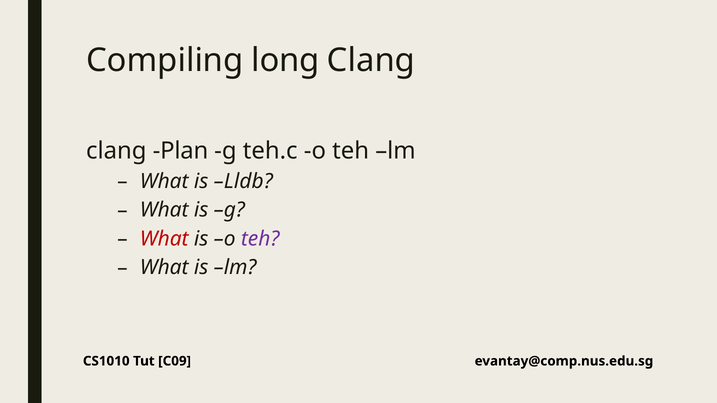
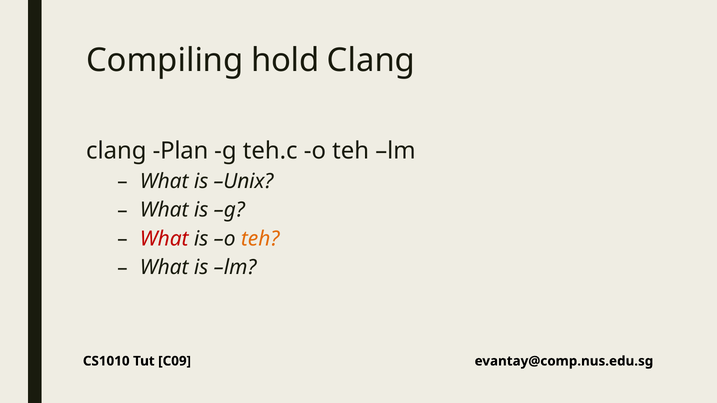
long: long -> hold
Lldb: Lldb -> Unix
teh at (260, 239) colour: purple -> orange
